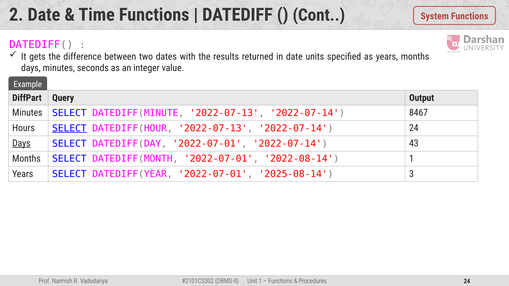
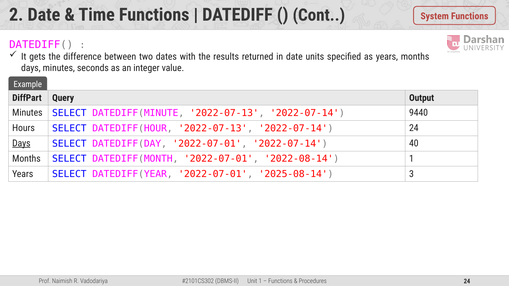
8467: 8467 -> 9440
SELECT at (69, 128) underline: present -> none
43: 43 -> 40
